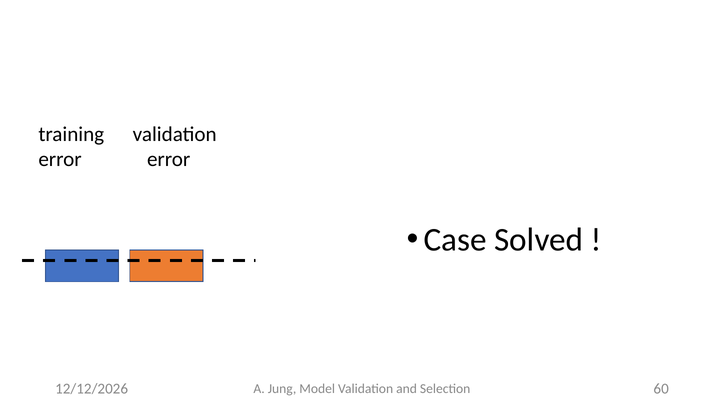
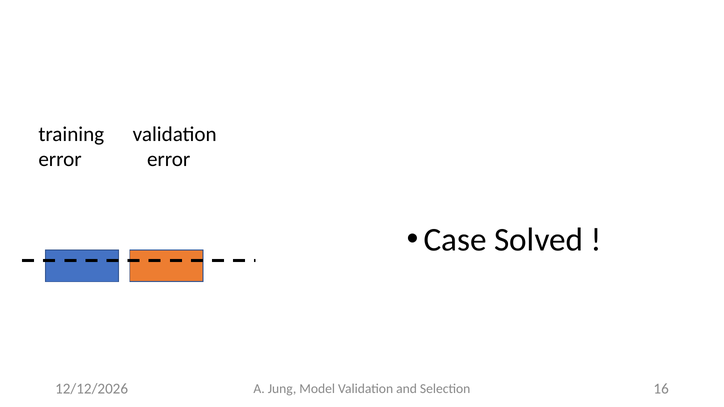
60: 60 -> 16
